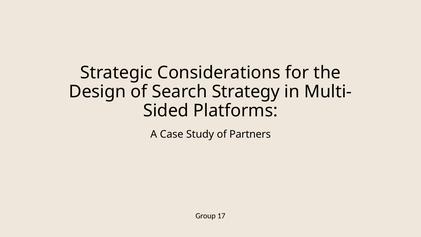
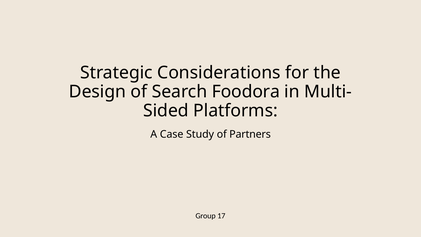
Strategy: Strategy -> Foodora
